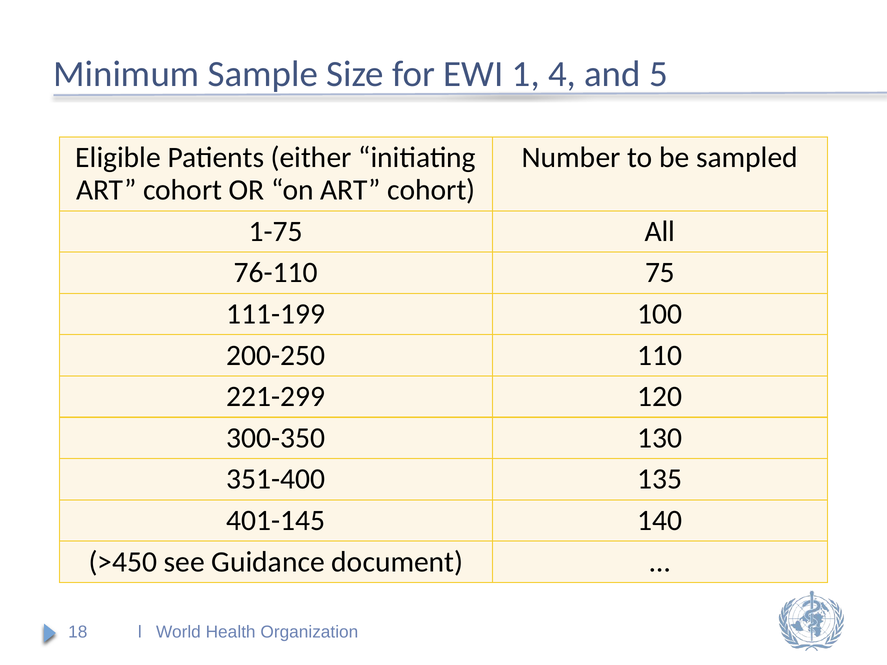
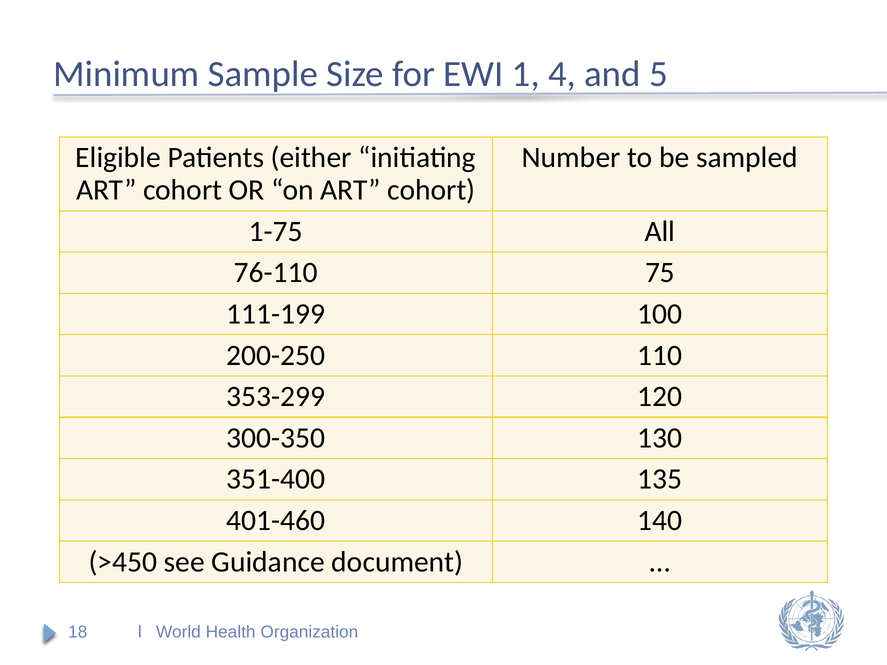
221-299: 221-299 -> 353-299
401-145: 401-145 -> 401-460
